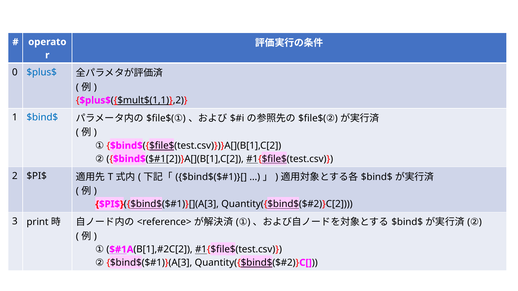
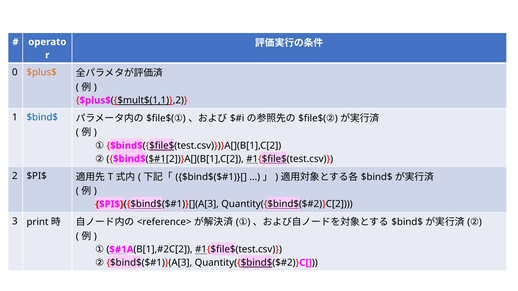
$plus$ at (42, 72) colour: blue -> orange
